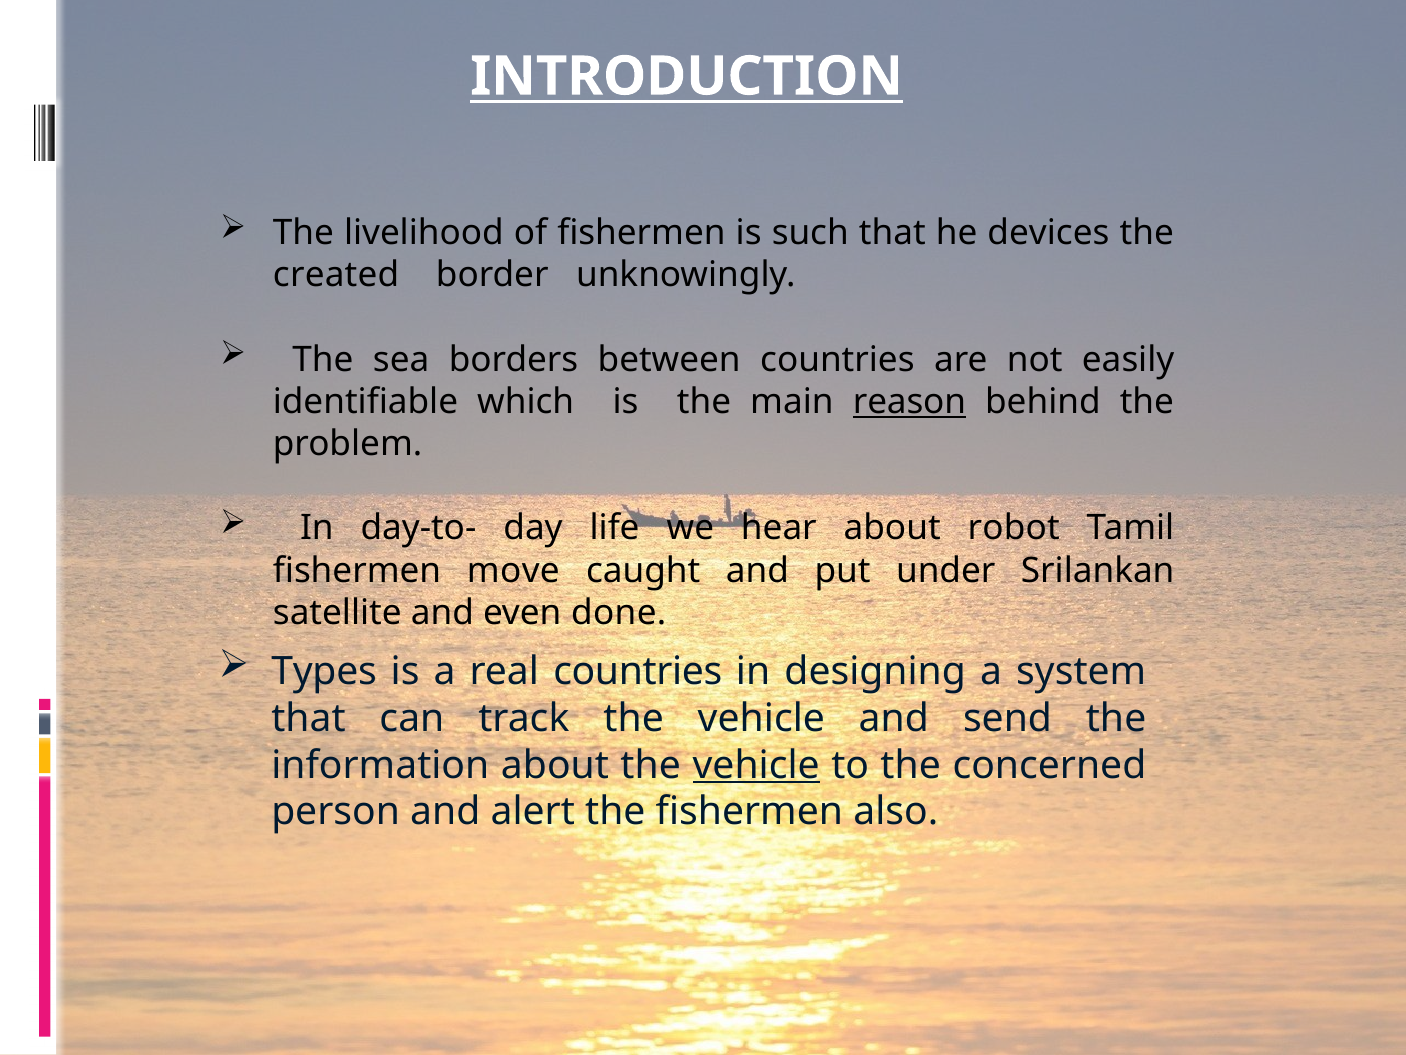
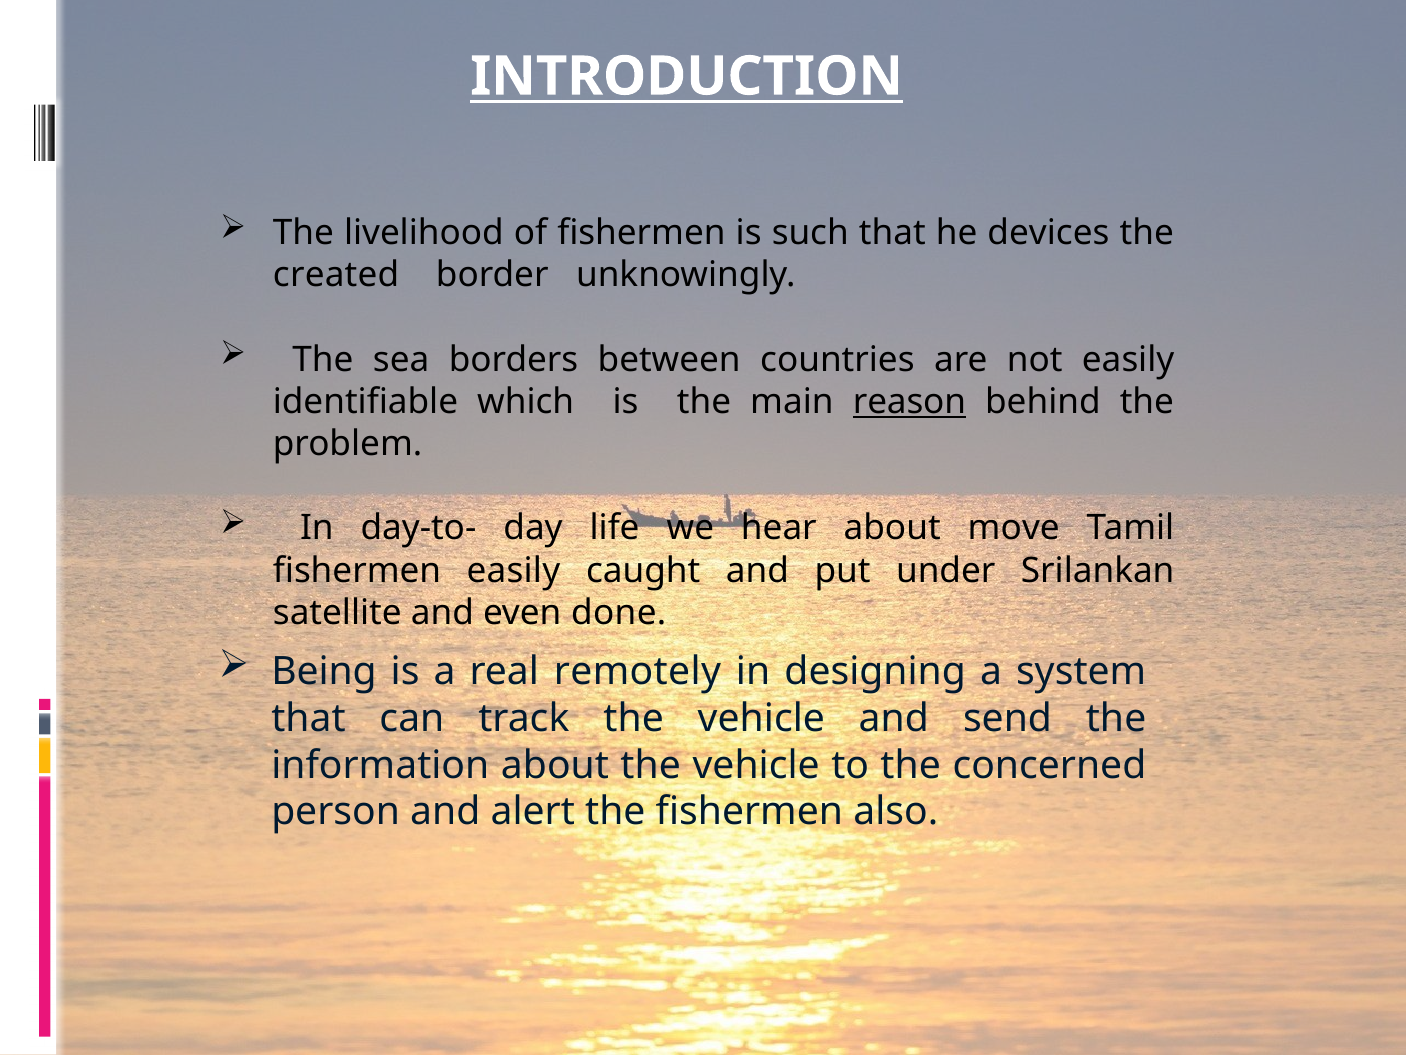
robot: robot -> move
fishermen move: move -> easily
Types: Types -> Being
real countries: countries -> remotely
vehicle at (756, 765) underline: present -> none
